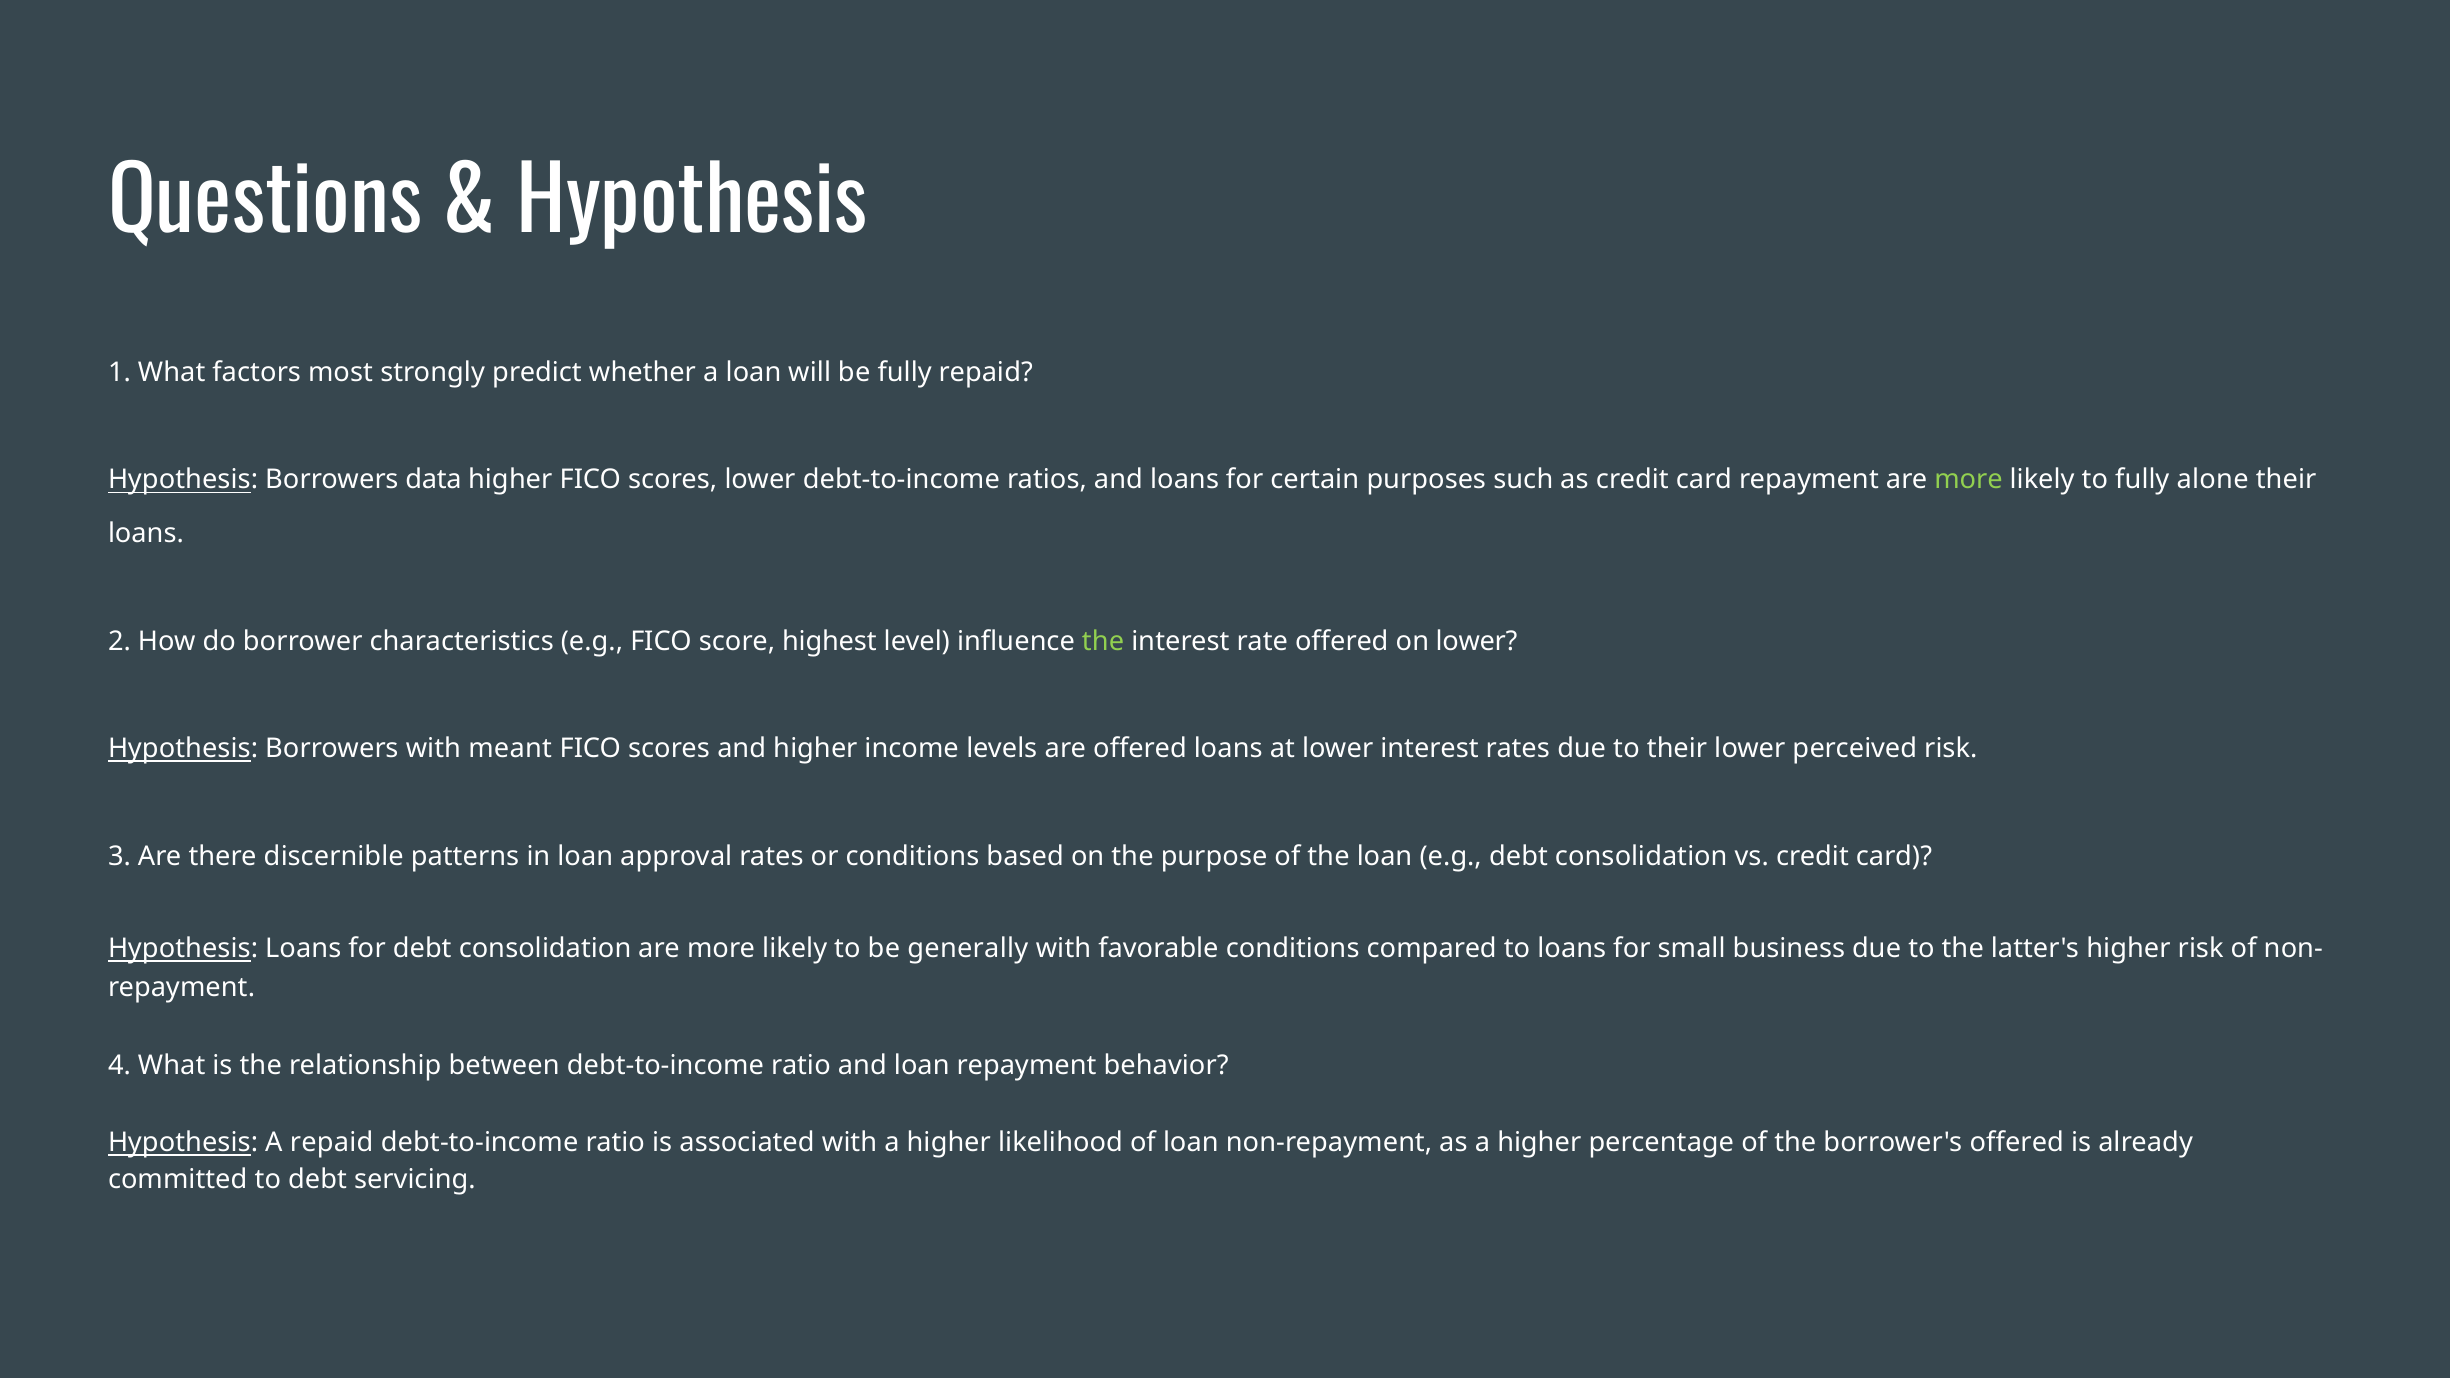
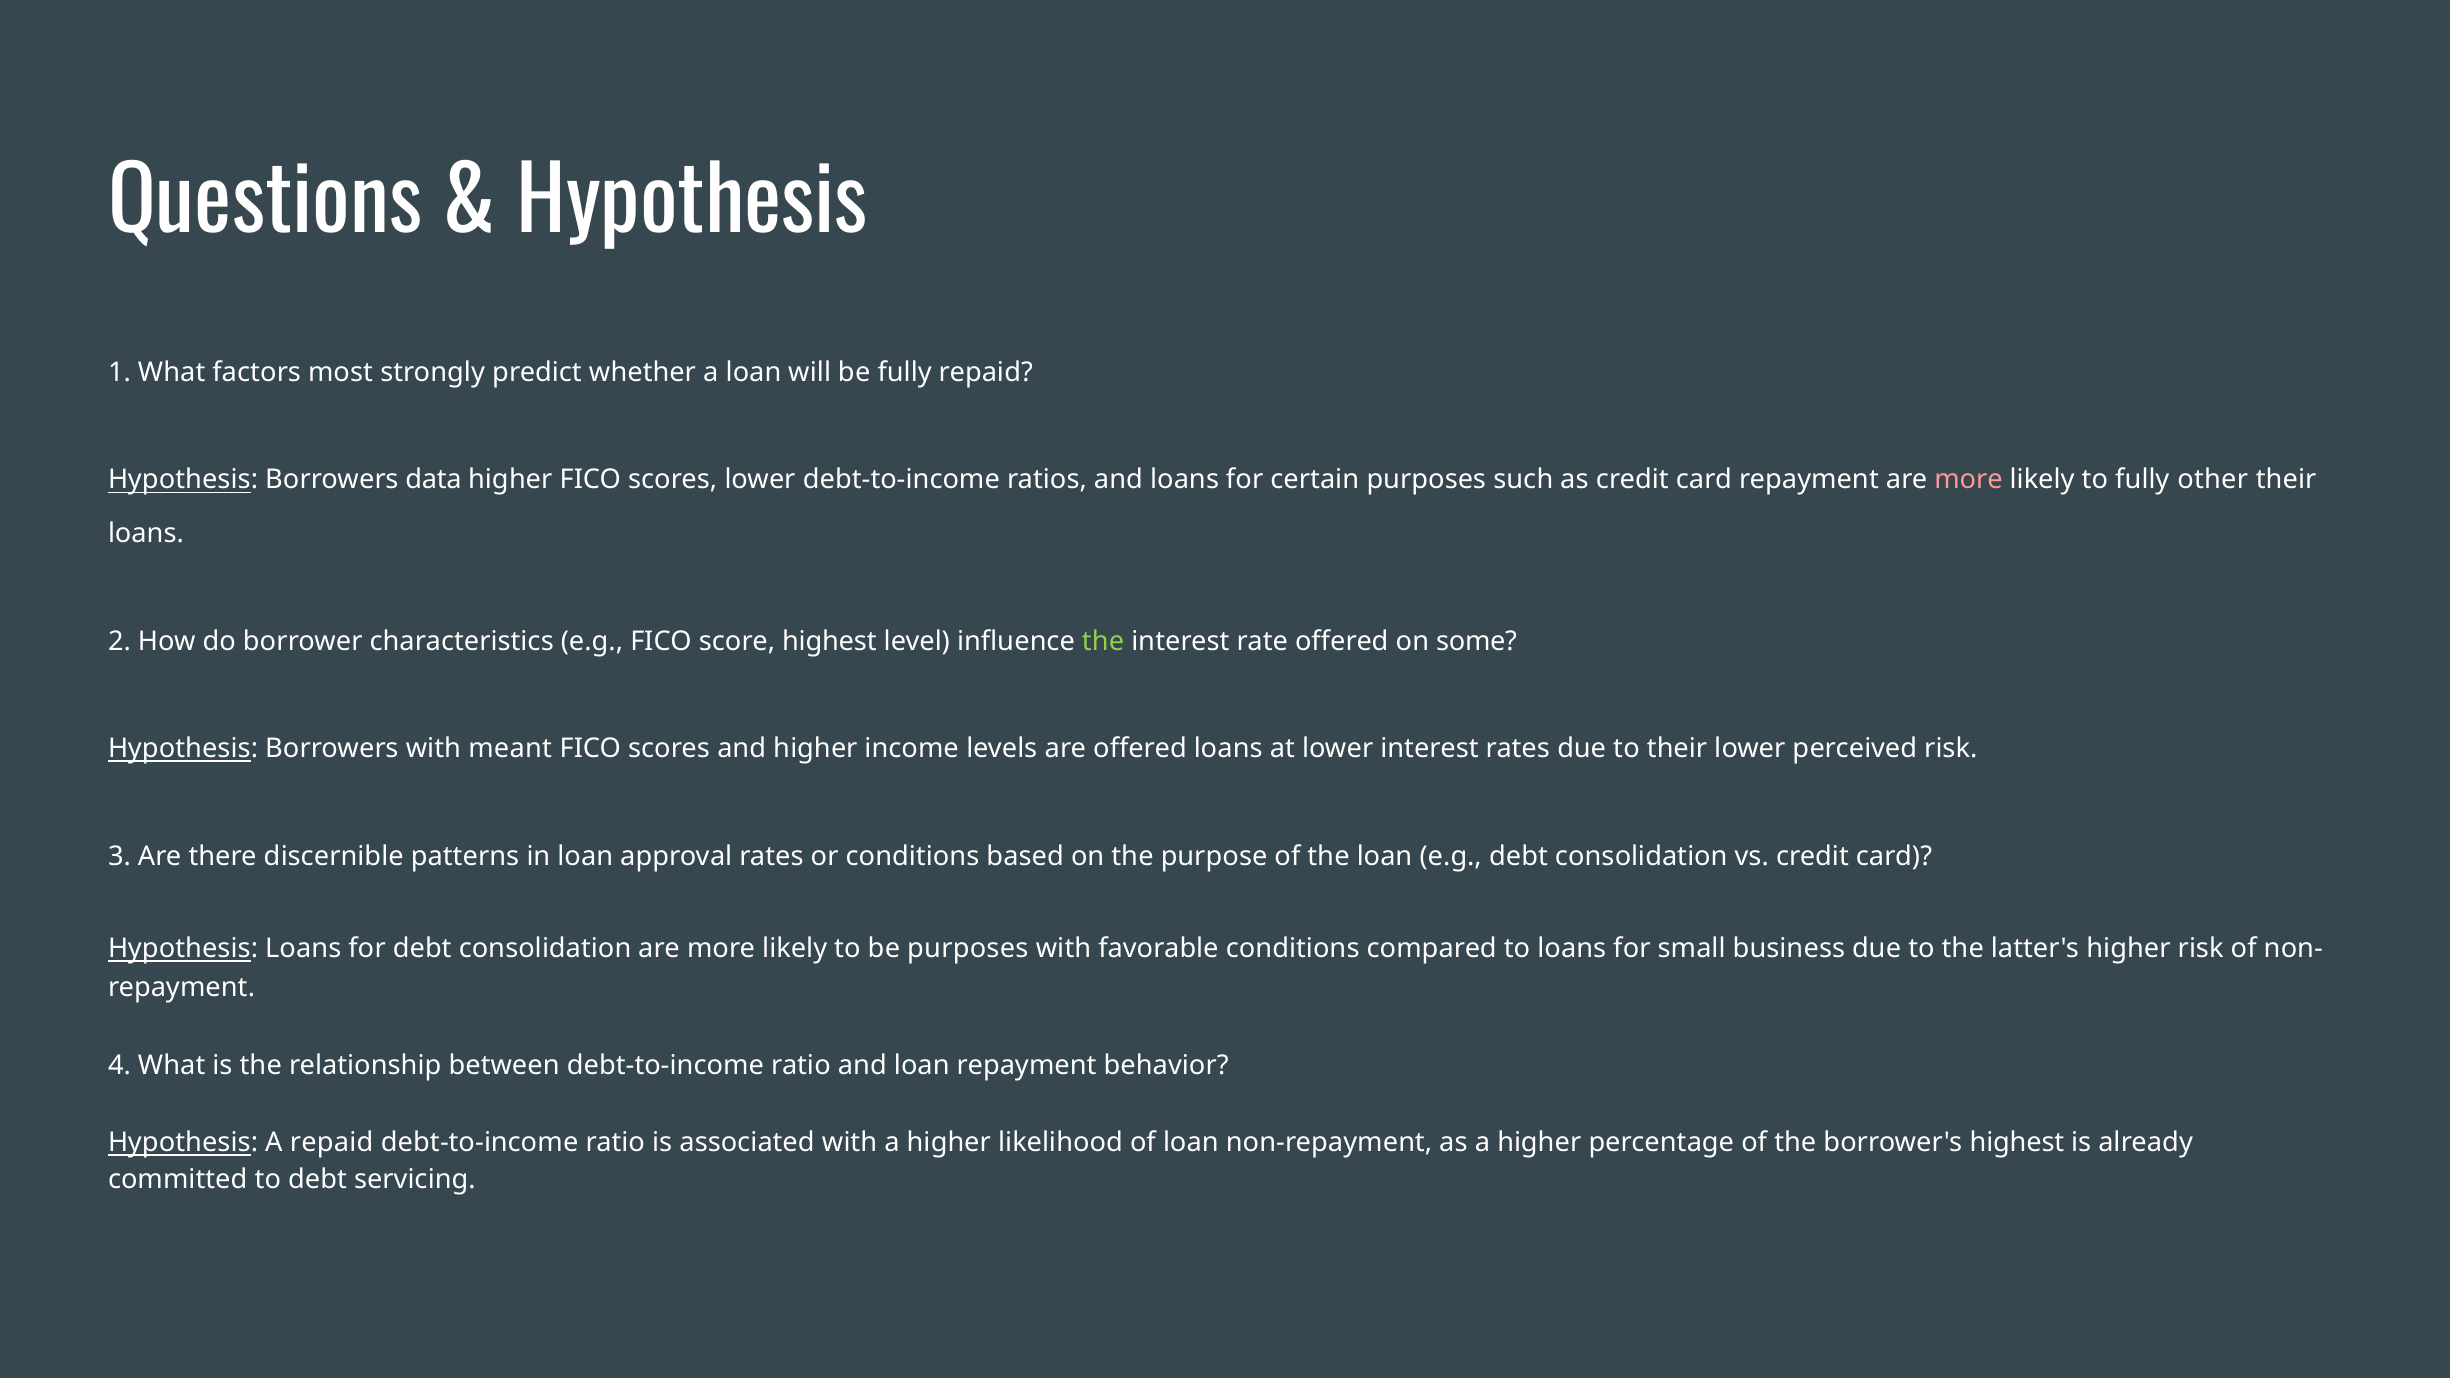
more at (1968, 480) colour: light green -> pink
alone: alone -> other
on lower: lower -> some
be generally: generally -> purposes
borrower's offered: offered -> highest
